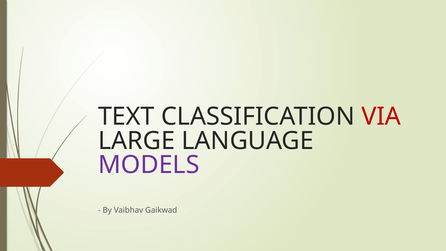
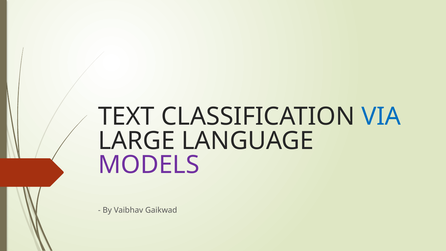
VIA colour: red -> blue
